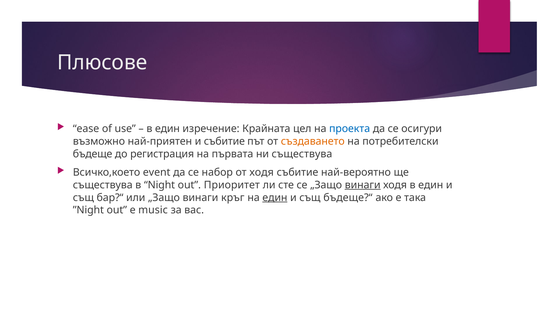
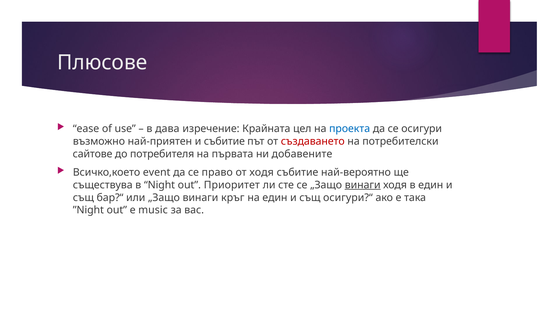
един at (167, 128): един -> дава
създаването colour: orange -> red
бъдеще: бъдеще -> сайтове
регистрация: регистрация -> потребителя
ни съществува: съществува -> добавените
набор: набор -> право
един at (275, 197) underline: present -> none
бъдеще?“: бъдеще?“ -> осигури?“
